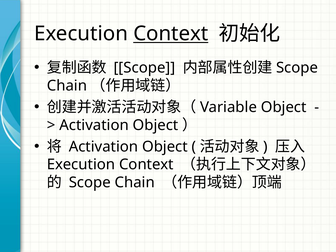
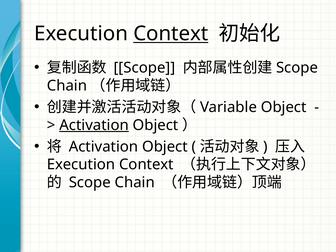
Activation at (94, 125) underline: none -> present
